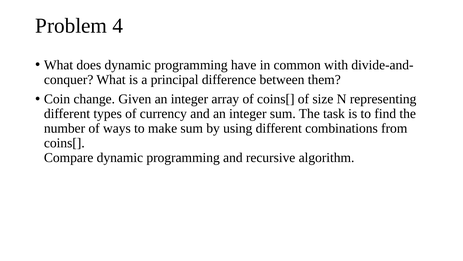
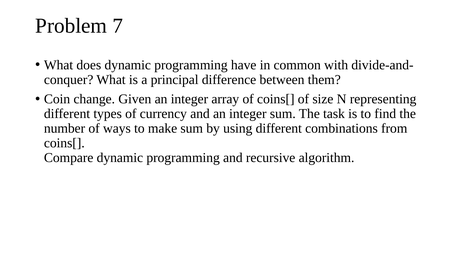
4: 4 -> 7
